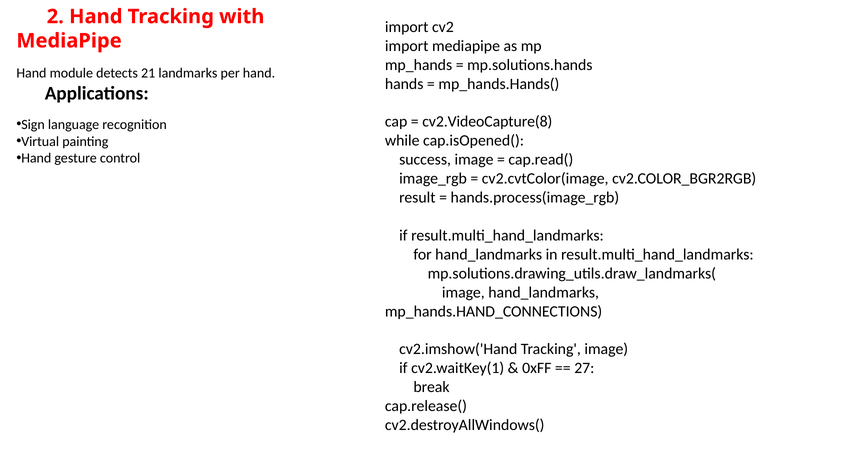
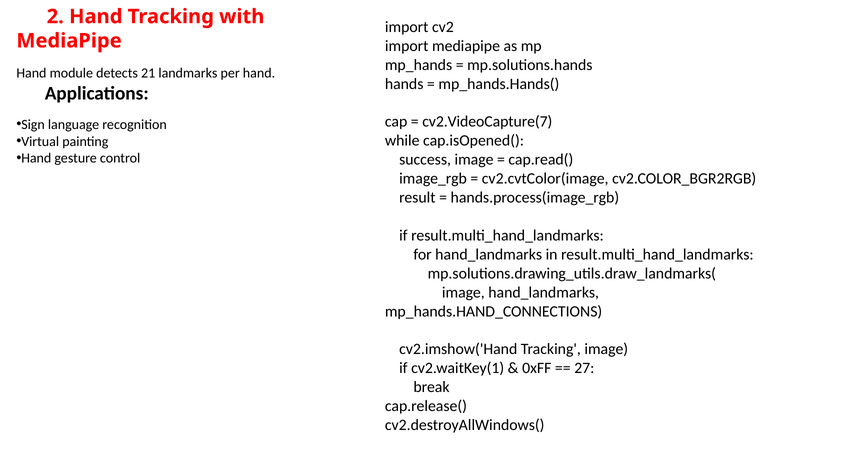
cv2.VideoCapture(8: cv2.VideoCapture(8 -> cv2.VideoCapture(7
